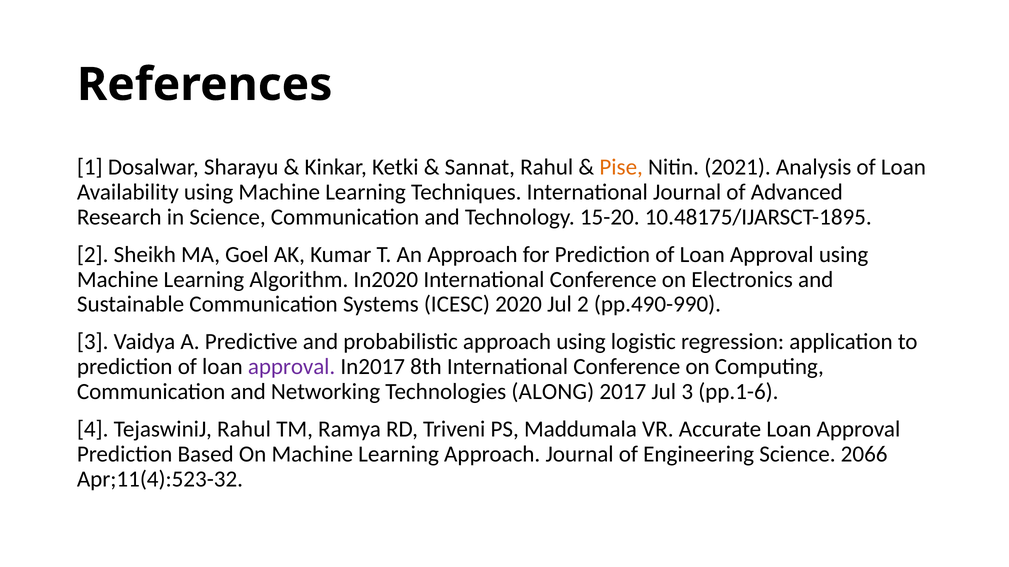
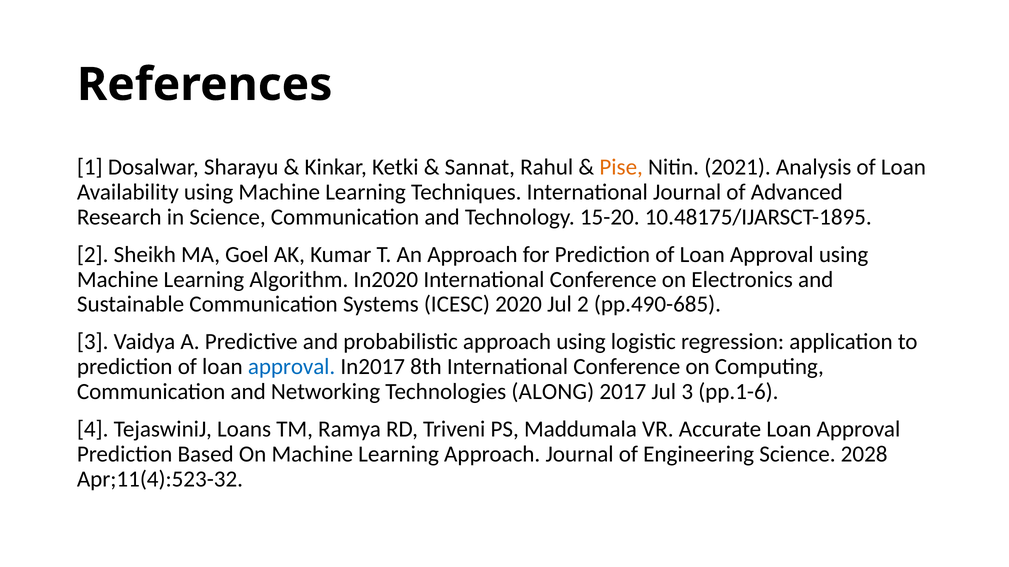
pp.490-990: pp.490-990 -> pp.490-685
approval at (292, 367) colour: purple -> blue
TejaswiniJ Rahul: Rahul -> Loans
2066: 2066 -> 2028
